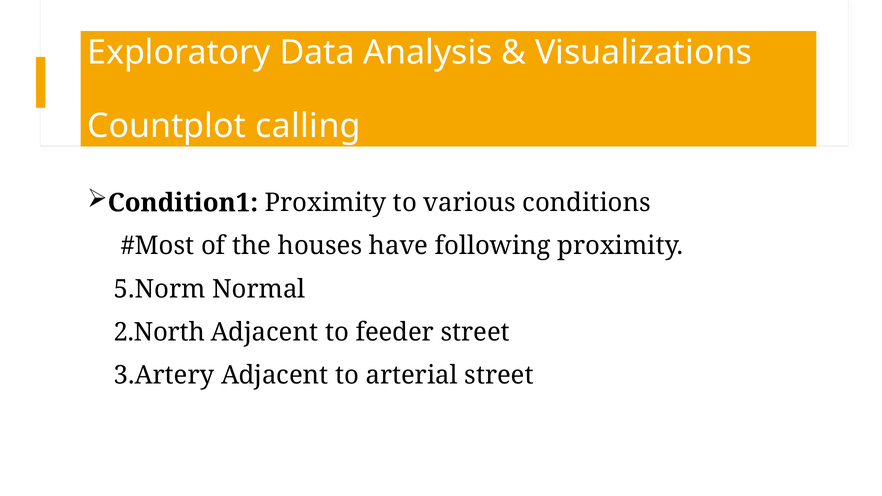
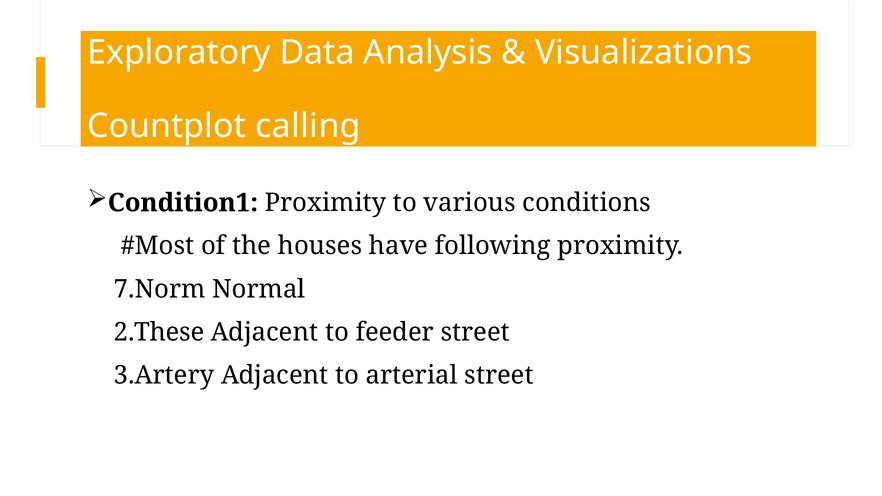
5.Norm: 5.Norm -> 7.Norm
2.North: 2.North -> 2.These
